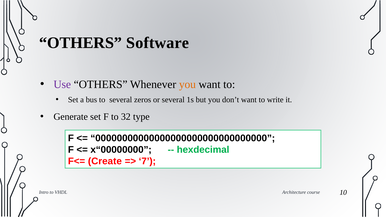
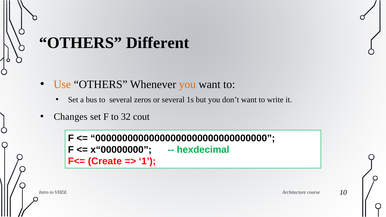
Software: Software -> Different
Use colour: purple -> orange
Generate: Generate -> Changes
type: type -> cout
7: 7 -> 1
